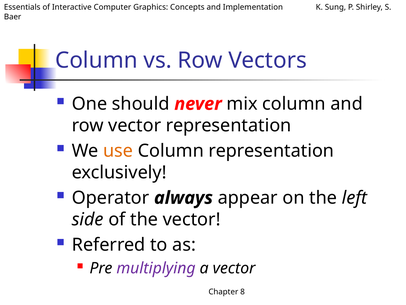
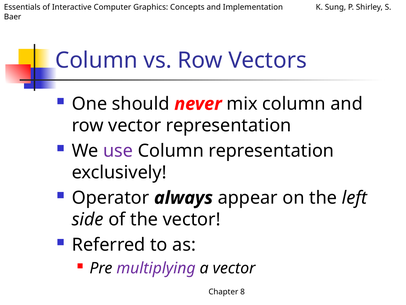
use colour: orange -> purple
